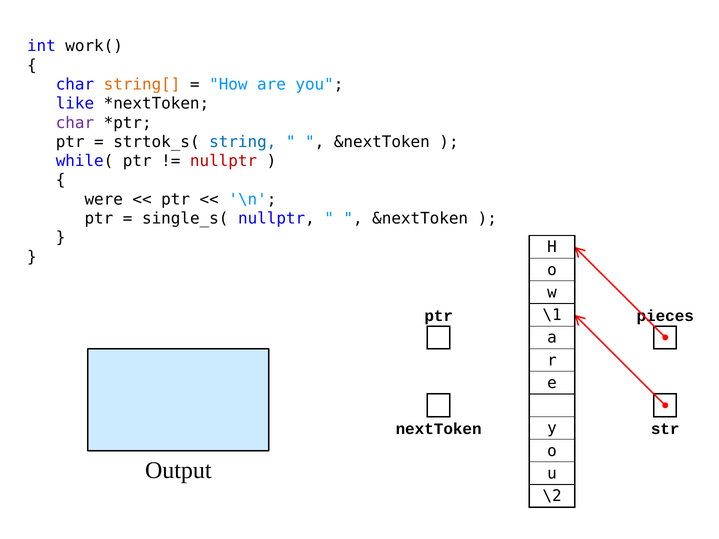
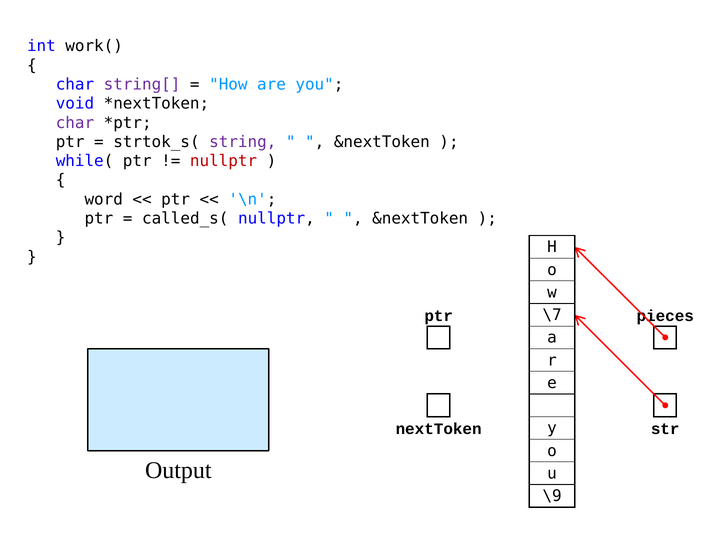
string[ colour: orange -> purple
like: like -> void
string colour: blue -> purple
were: were -> word
single_s(: single_s( -> called_s(
\1: \1 -> \7
\2: \2 -> \9
